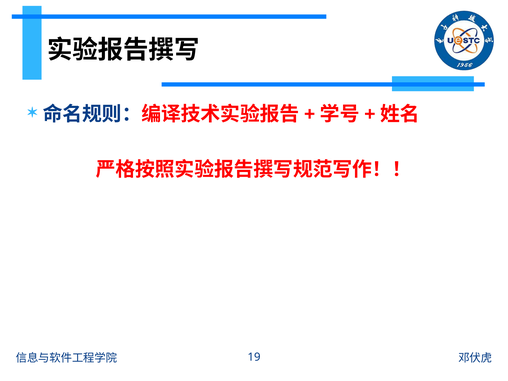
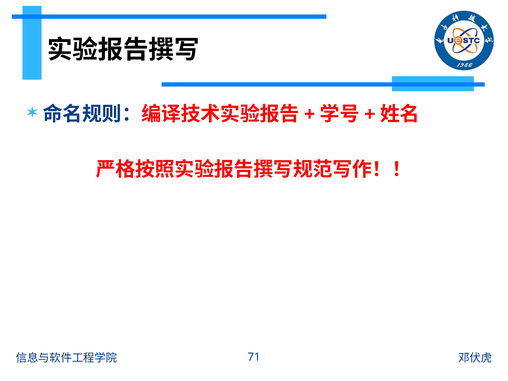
19: 19 -> 71
